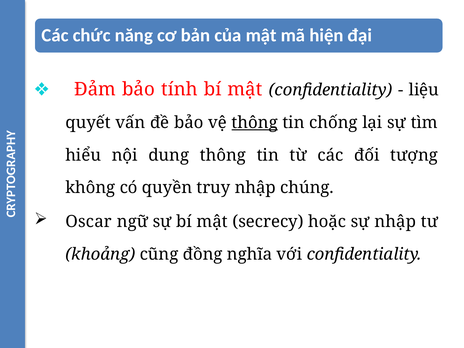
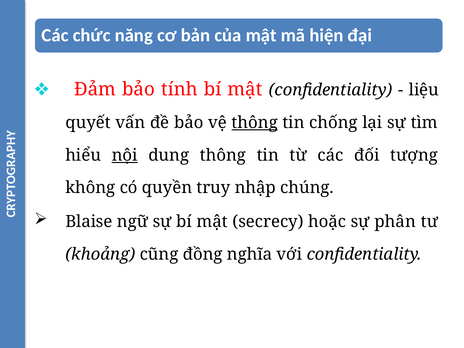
nội underline: none -> present
Oscar: Oscar -> Blaise
sự nhập: nhập -> phân
